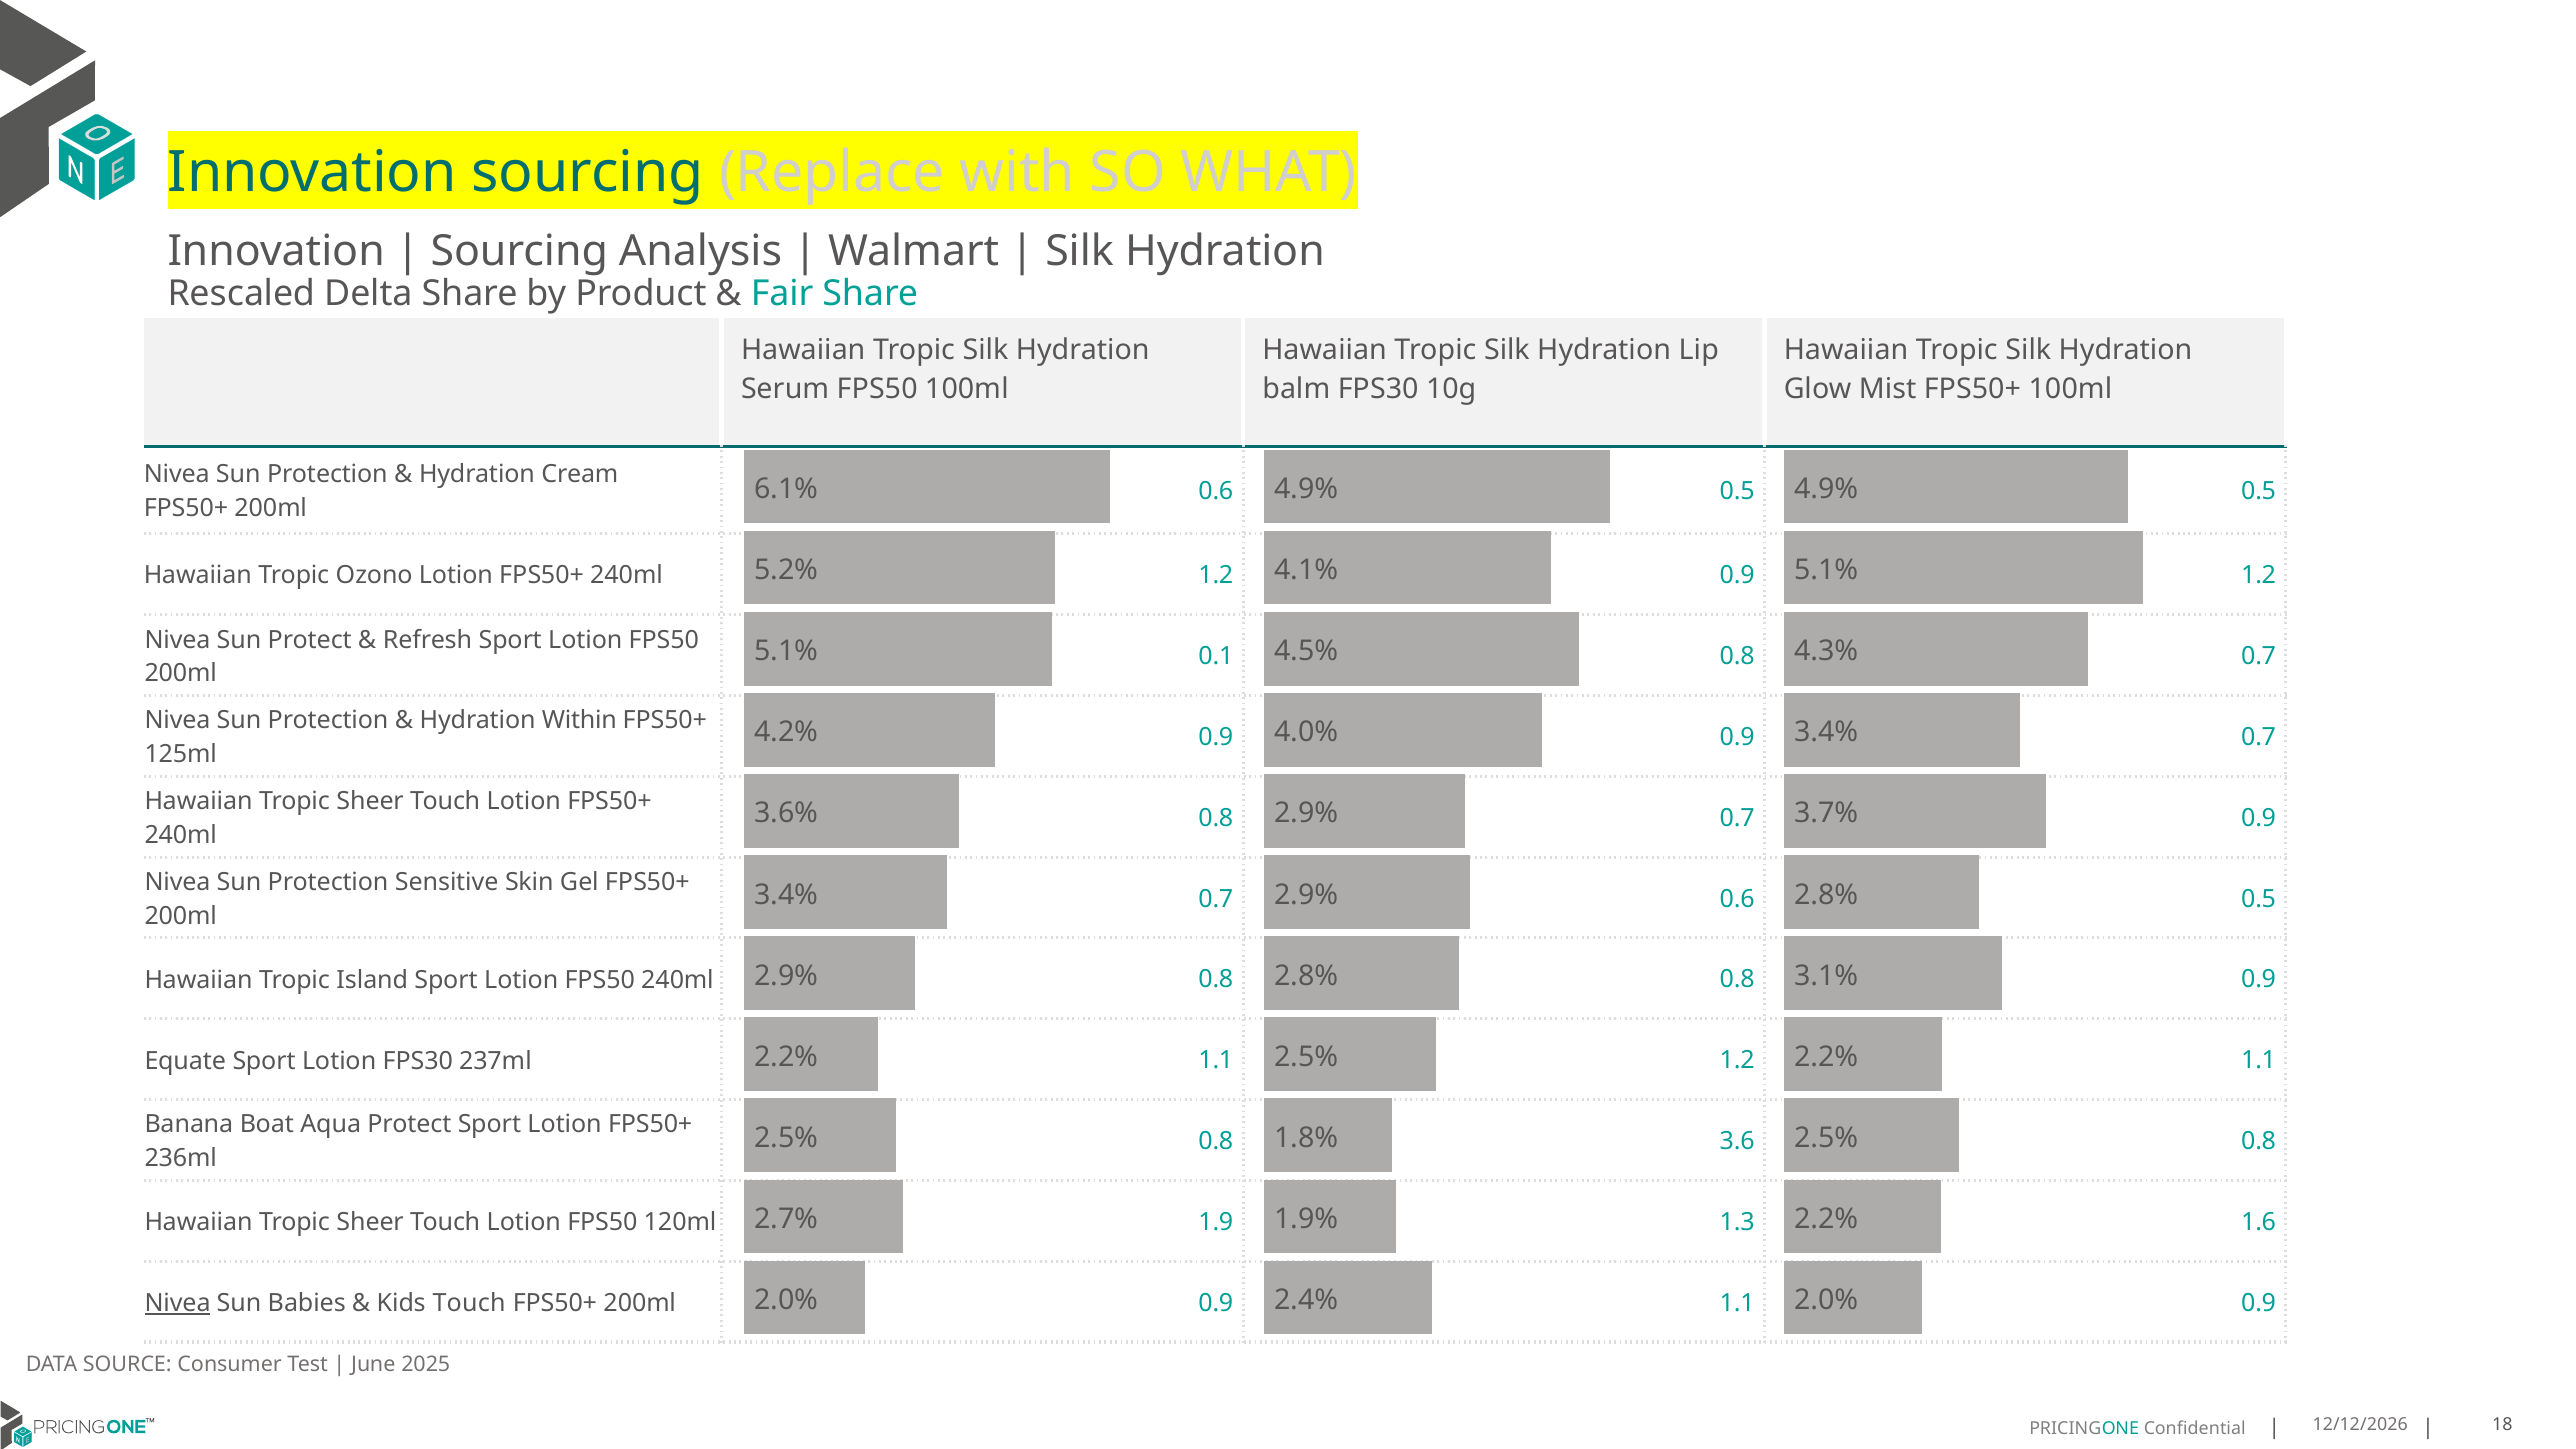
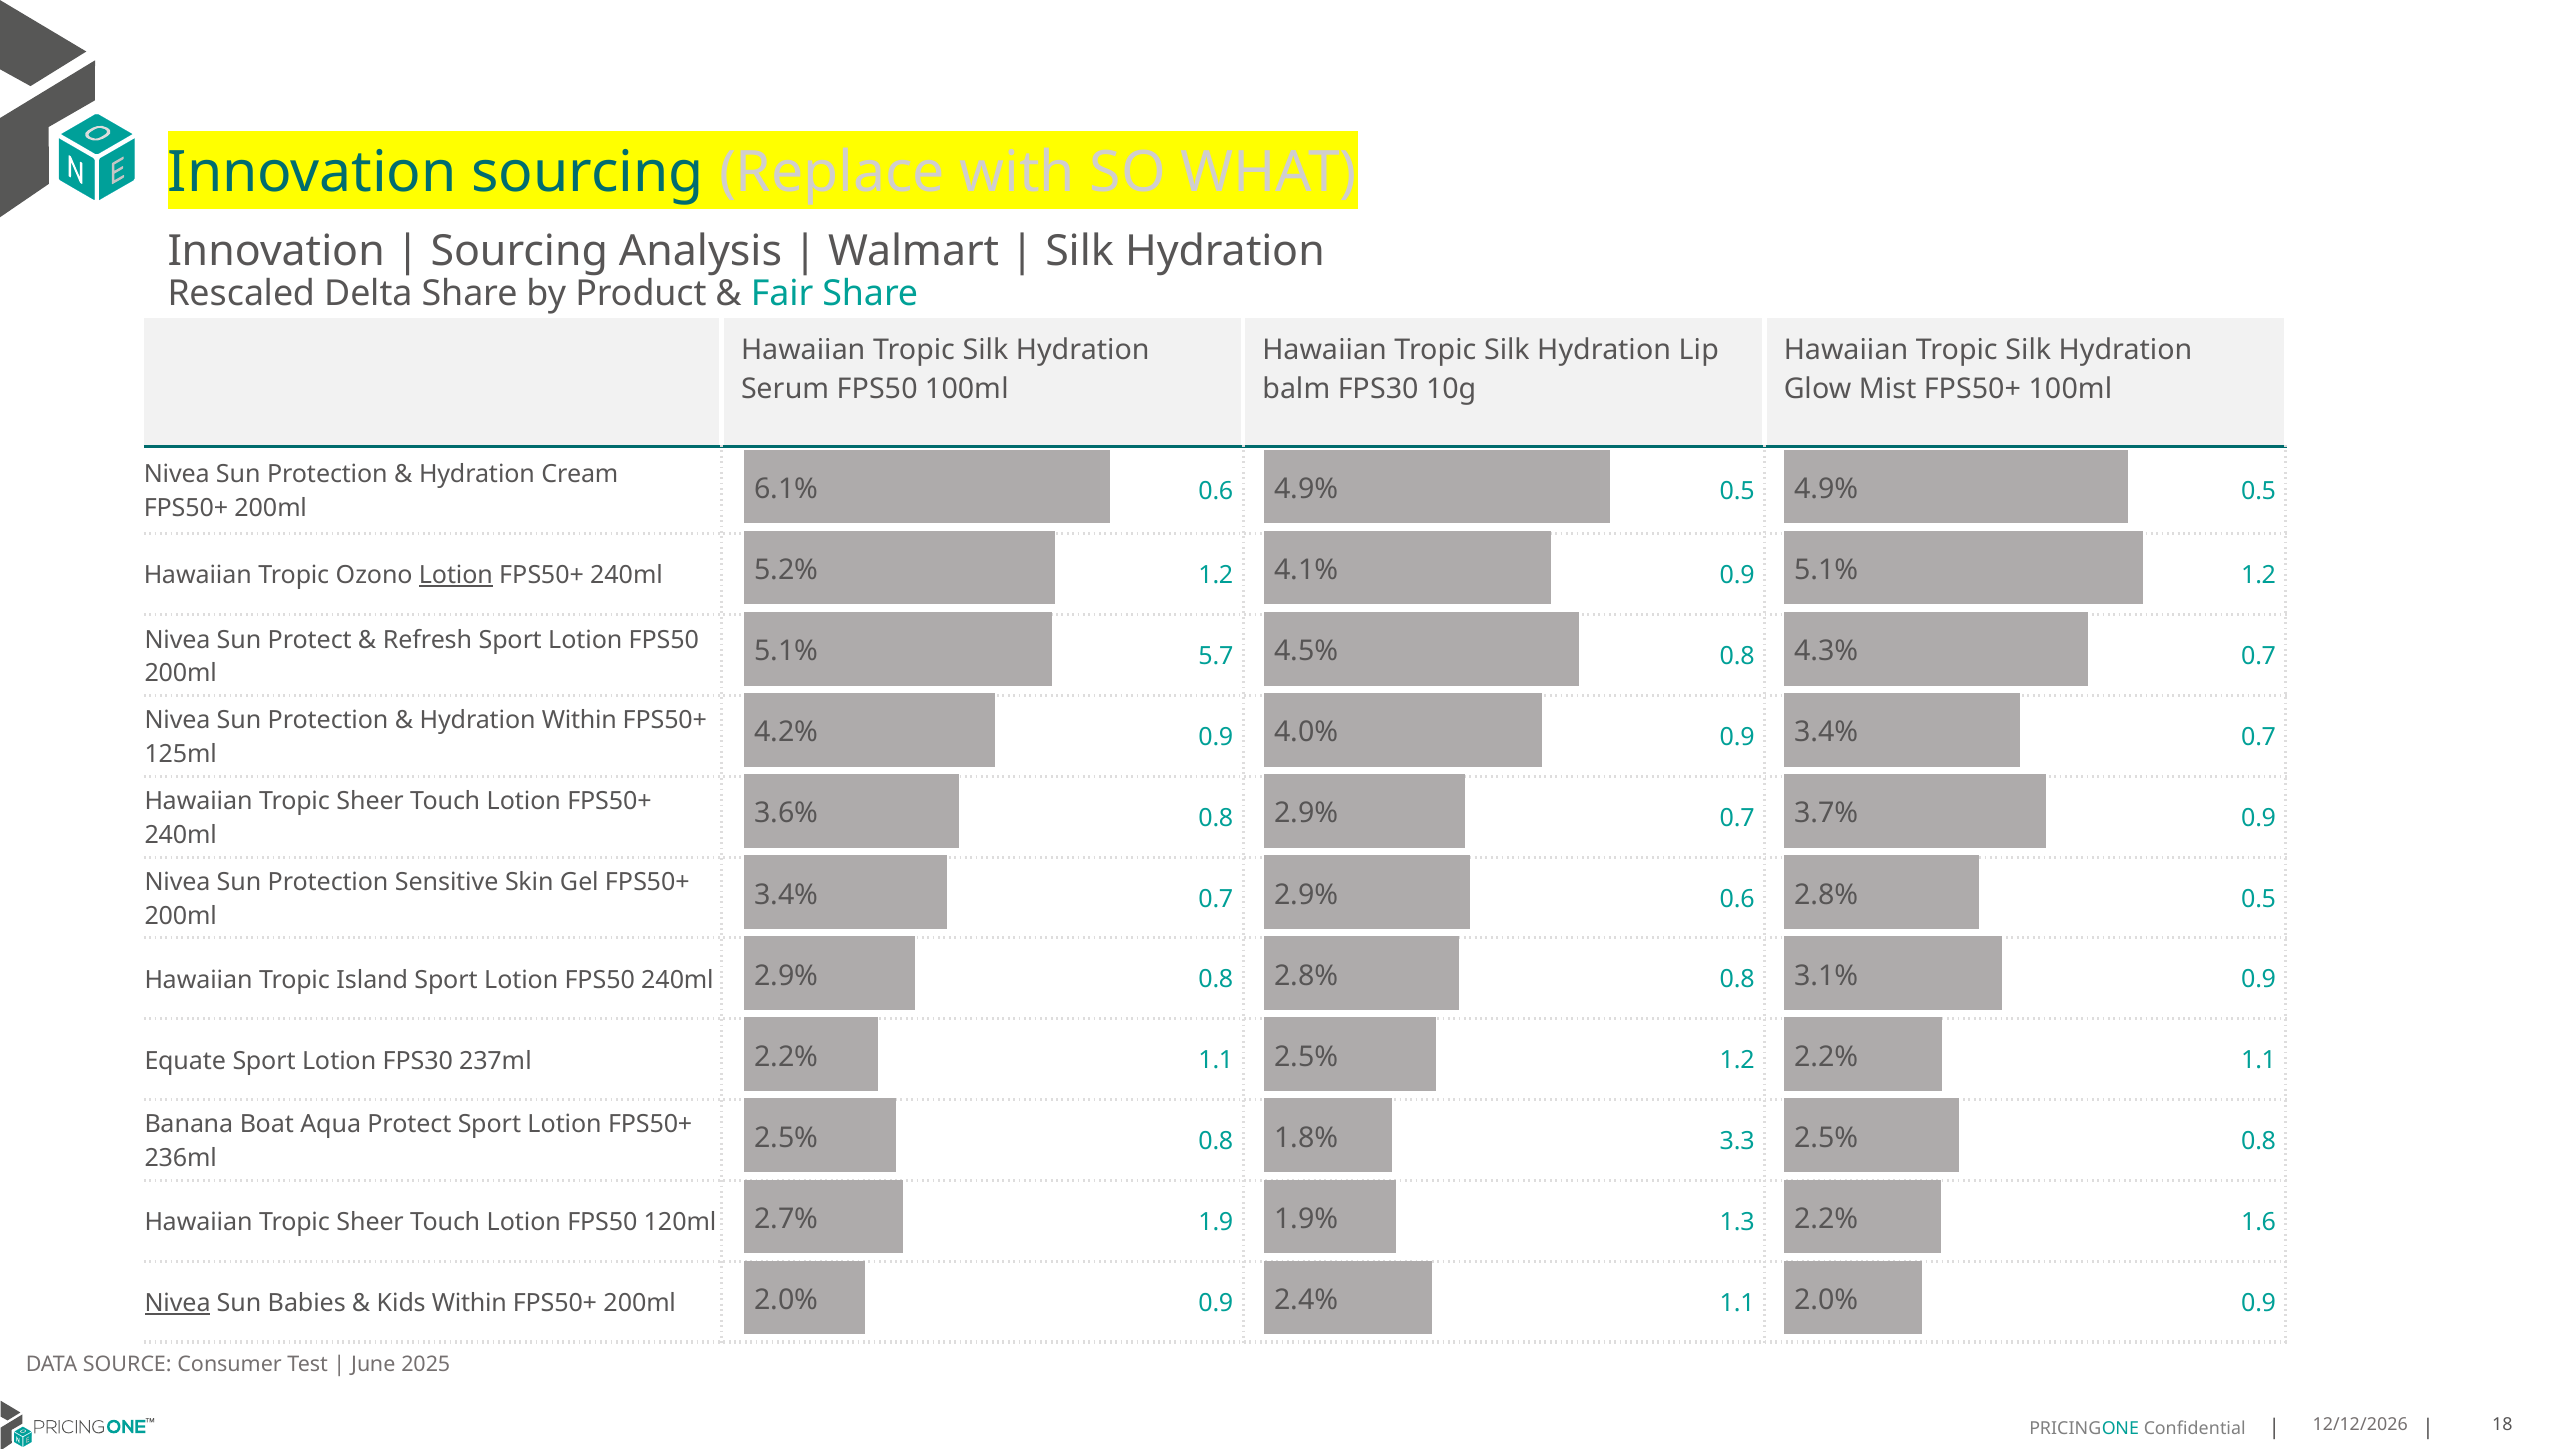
Lotion at (456, 575) underline: none -> present
0.1: 0.1 -> 5.7
3.6: 3.6 -> 3.3
Kids Touch: Touch -> Within
